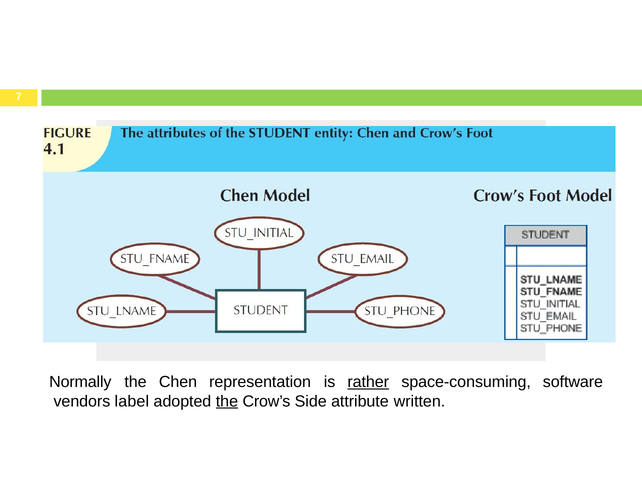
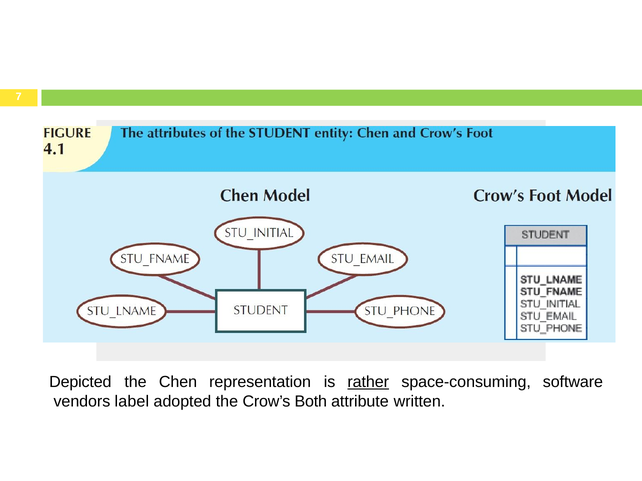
Normally: Normally -> Depicted
the at (227, 402) underline: present -> none
Side: Side -> Both
